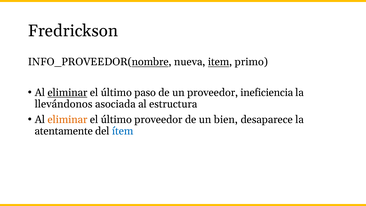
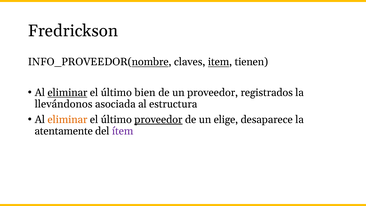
nueva: nueva -> claves
primo: primo -> tienen
paso: paso -> bien
ineficiencia: ineficiencia -> registrados
proveedor at (158, 119) underline: none -> present
bien: bien -> elige
ítem colour: blue -> purple
